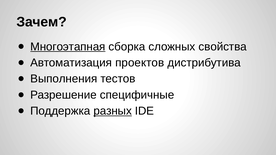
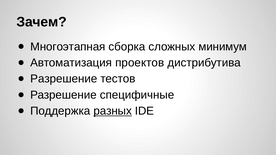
Многоэтапная underline: present -> none
свойства: свойства -> минимум
Выполнения at (64, 79): Выполнения -> Разрешение
